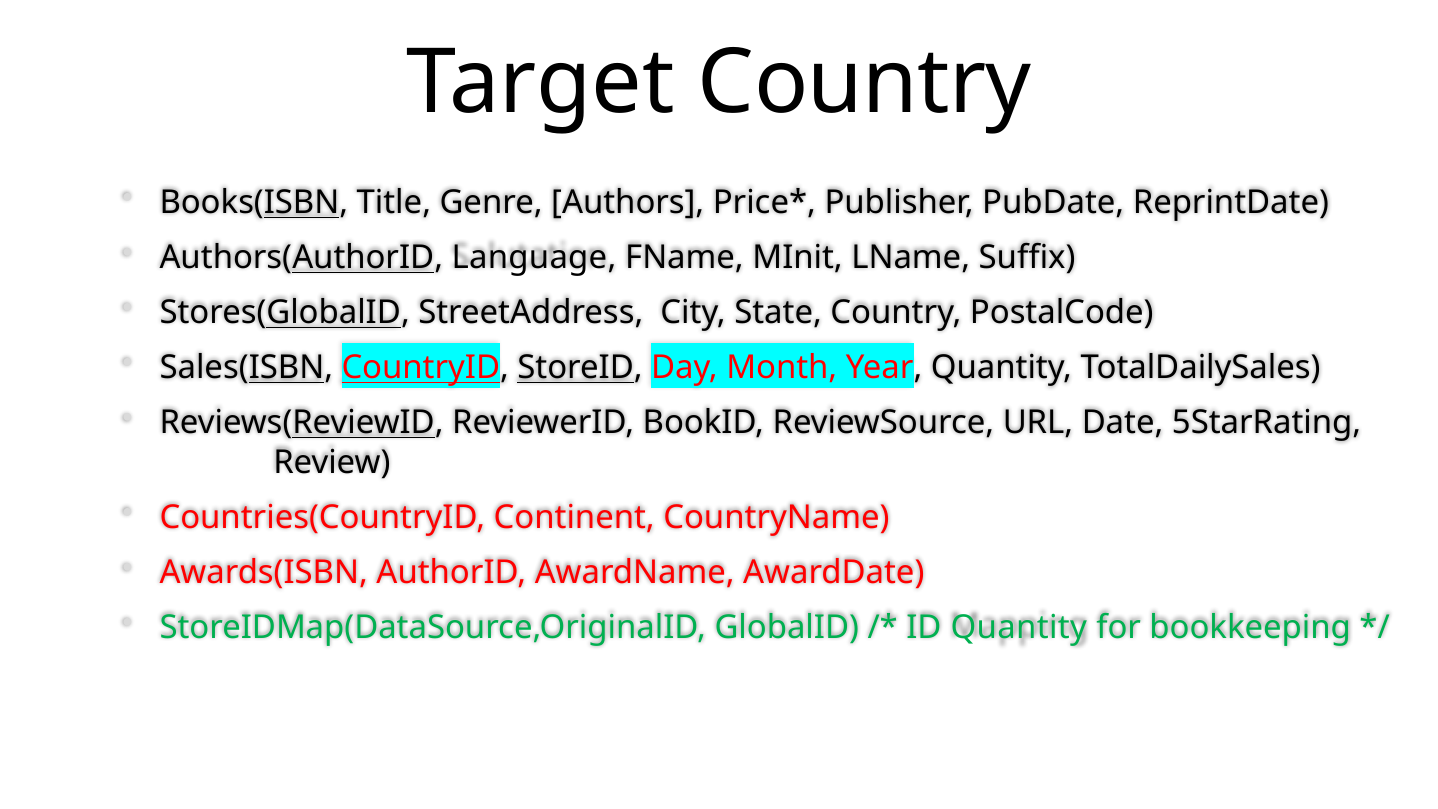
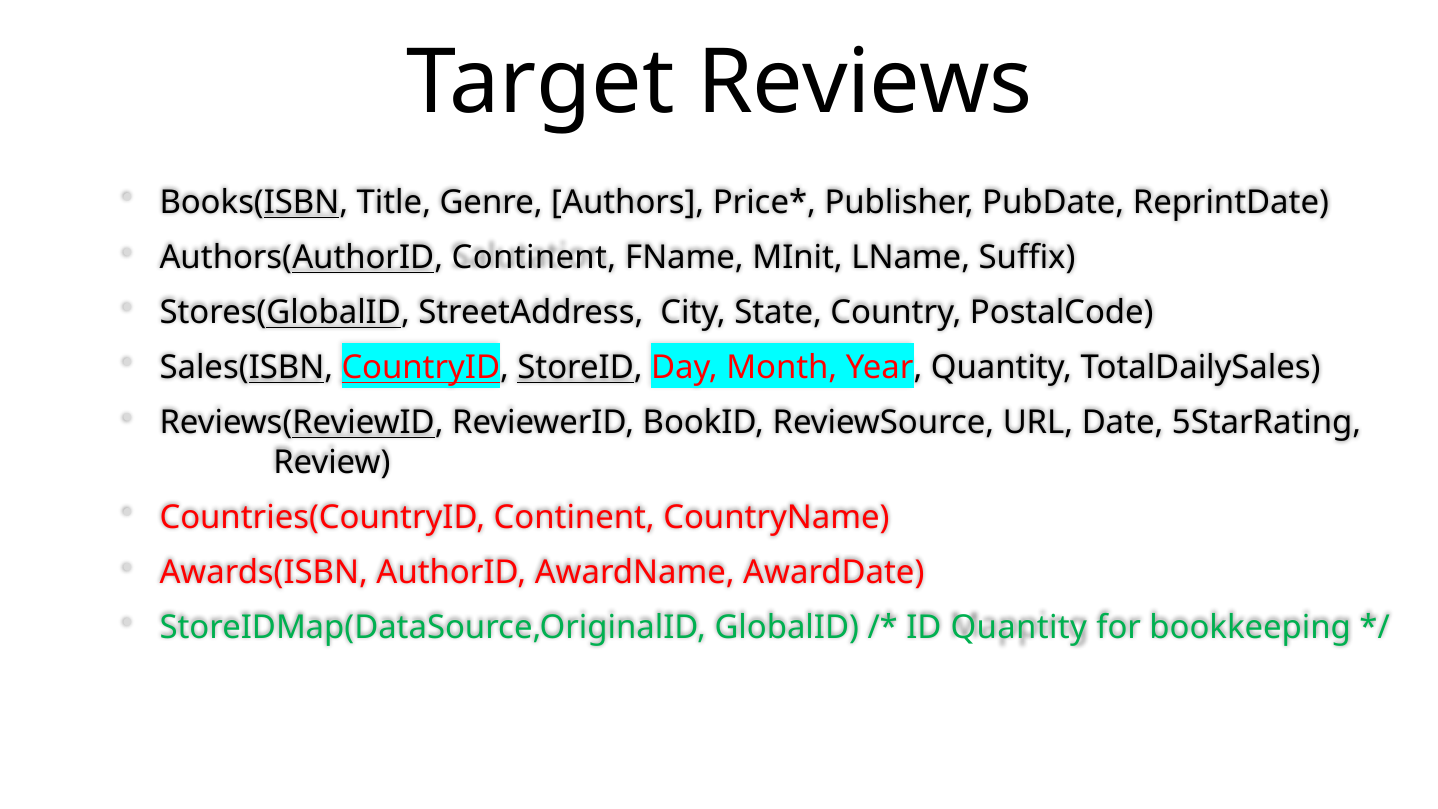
Target Country: Country -> Reviews
Authors(AuthorID Language: Language -> Continent
